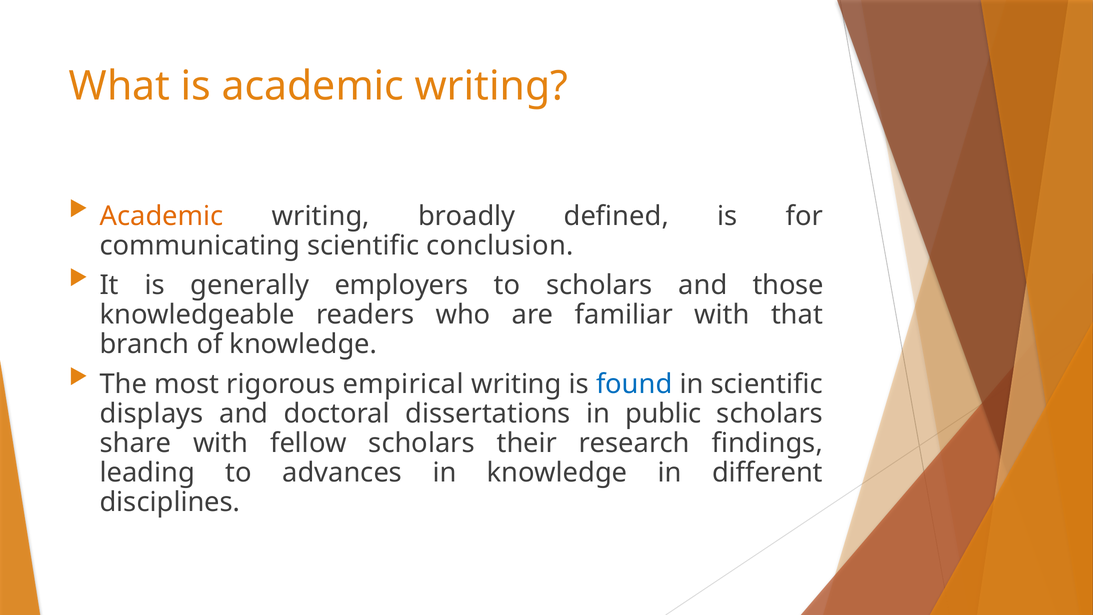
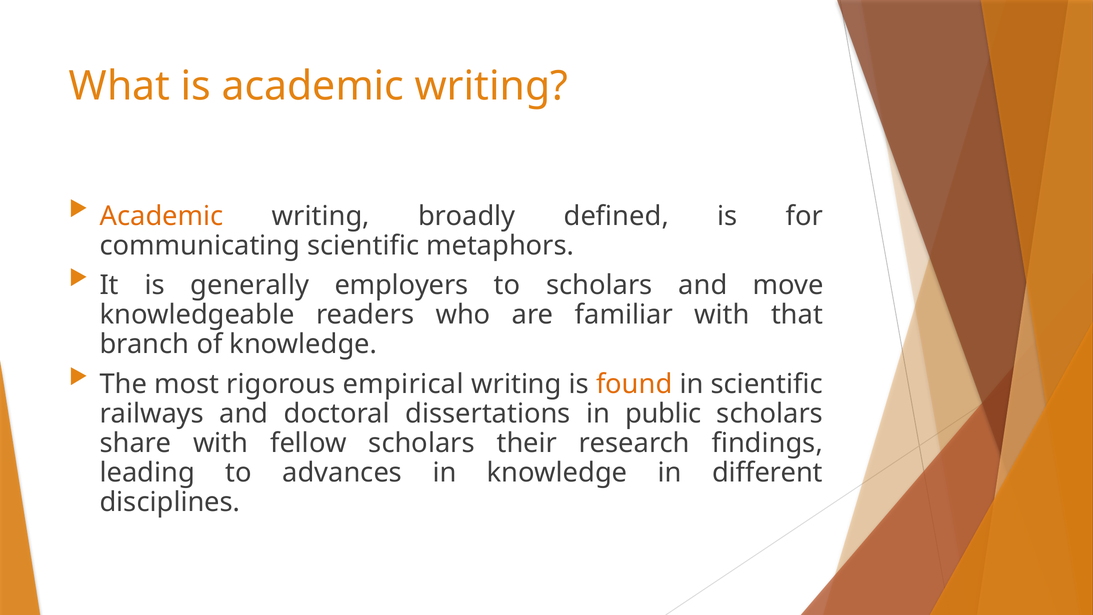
conclusion: conclusion -> metaphors
those: those -> move
found colour: blue -> orange
displays: displays -> railways
